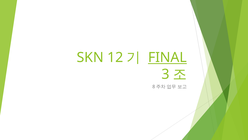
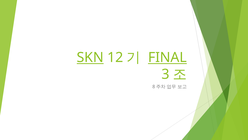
SKN underline: none -> present
